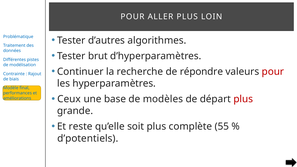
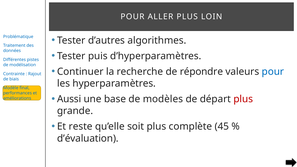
brut: brut -> puis
pour at (273, 72) colour: red -> blue
Ceux: Ceux -> Aussi
55: 55 -> 45
d’potentiels: d’potentiels -> d’évaluation
